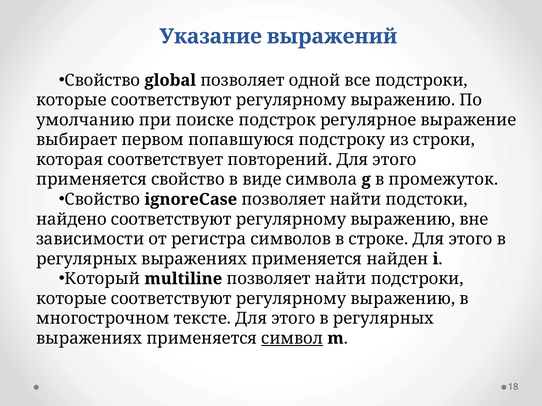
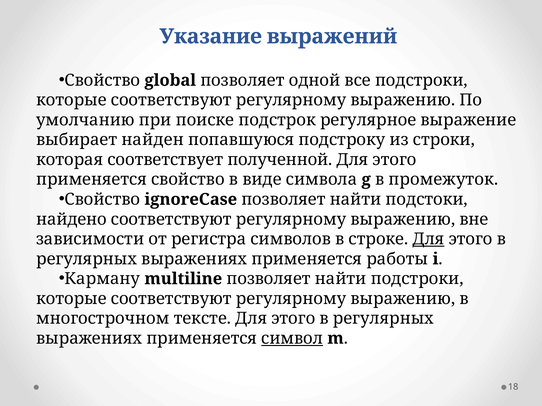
первом: первом -> найден
повторений: повторений -> полученной
Для at (428, 239) underline: none -> present
найден: найден -> работы
Который: Который -> Карману
